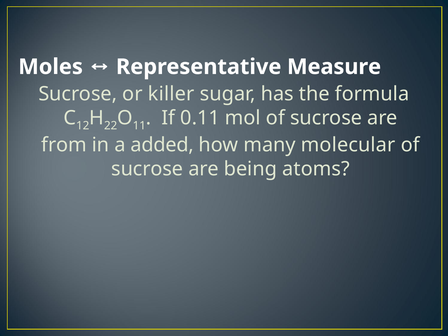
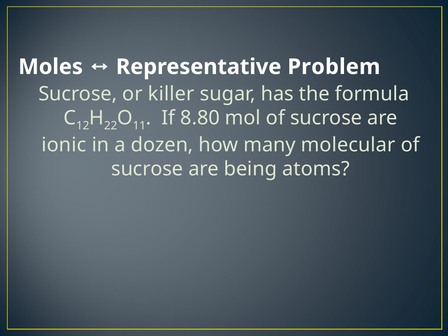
Measure: Measure -> Problem
0.11: 0.11 -> 8.80
from: from -> ionic
added: added -> dozen
